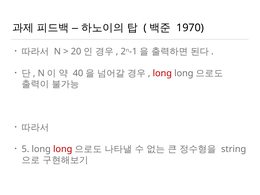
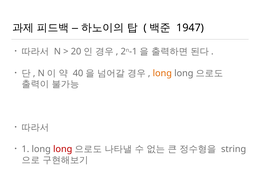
1970: 1970 -> 1947
long at (162, 73) colour: red -> orange
5: 5 -> 1
